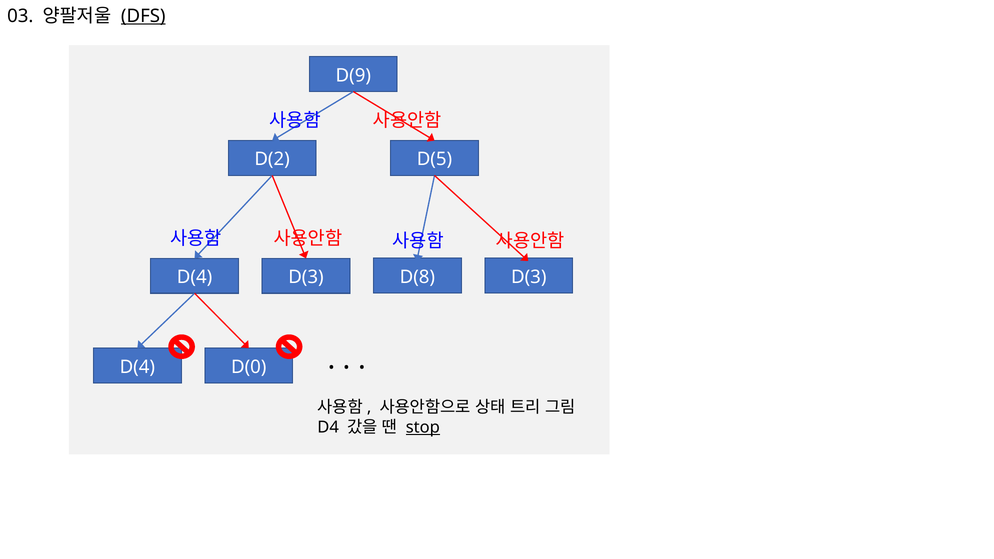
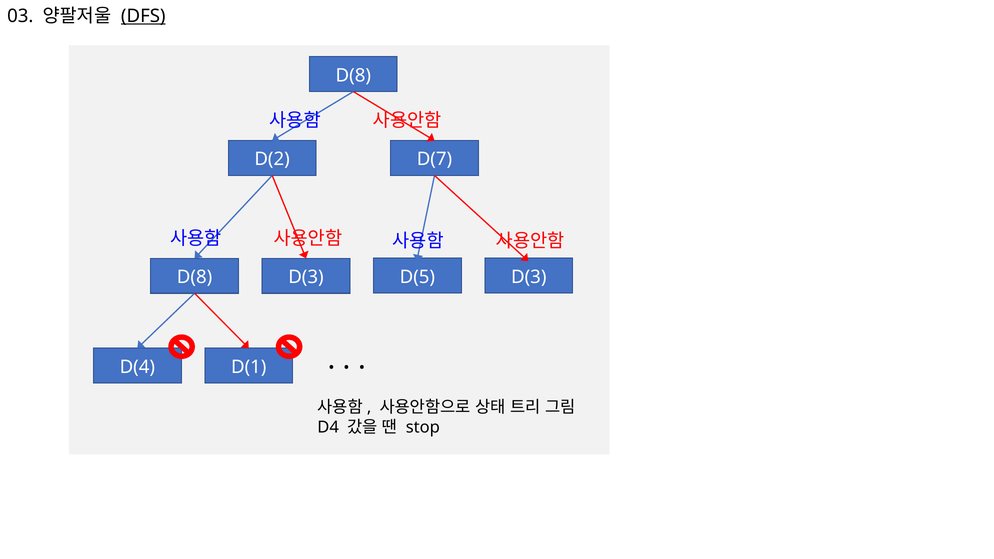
D(9 at (353, 75): D(9 -> D(8
D(5: D(5 -> D(7
D(8: D(8 -> D(5
D(4 at (195, 277): D(4 -> D(8
D(0: D(0 -> D(1
stop underline: present -> none
